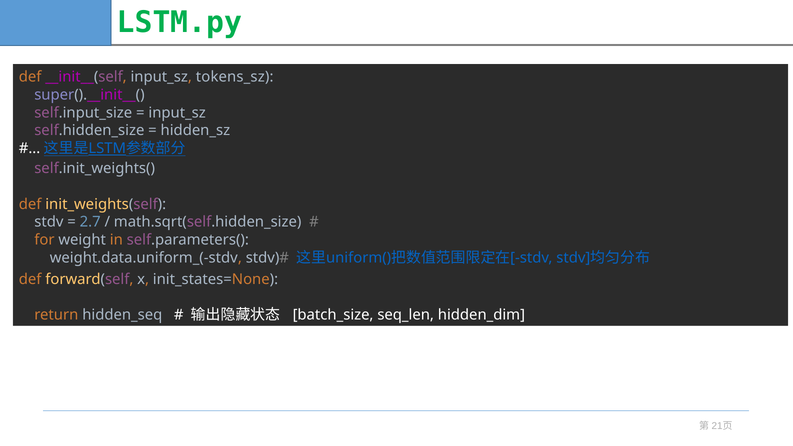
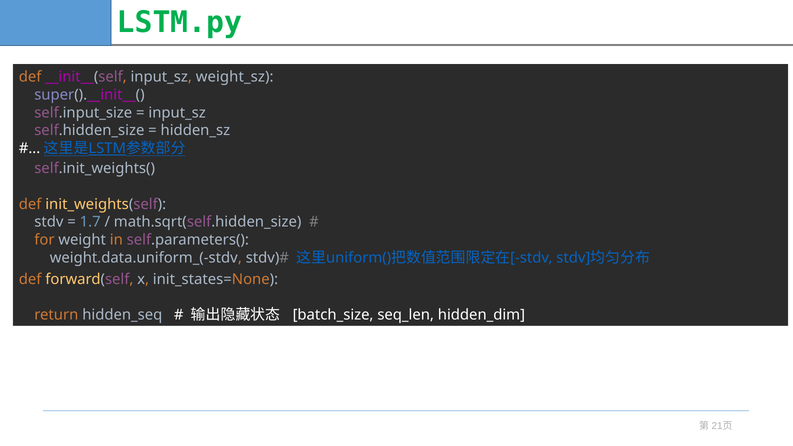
tokens_sz: tokens_sz -> weight_sz
2.7: 2.7 -> 1.7
